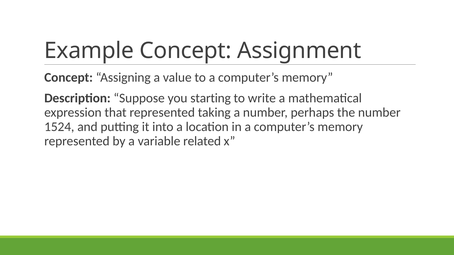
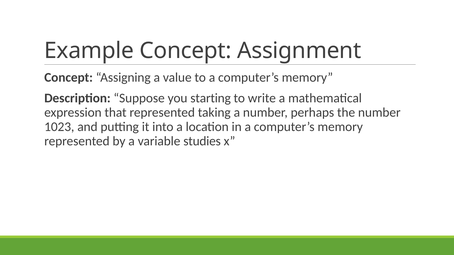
1524: 1524 -> 1023
related: related -> studies
